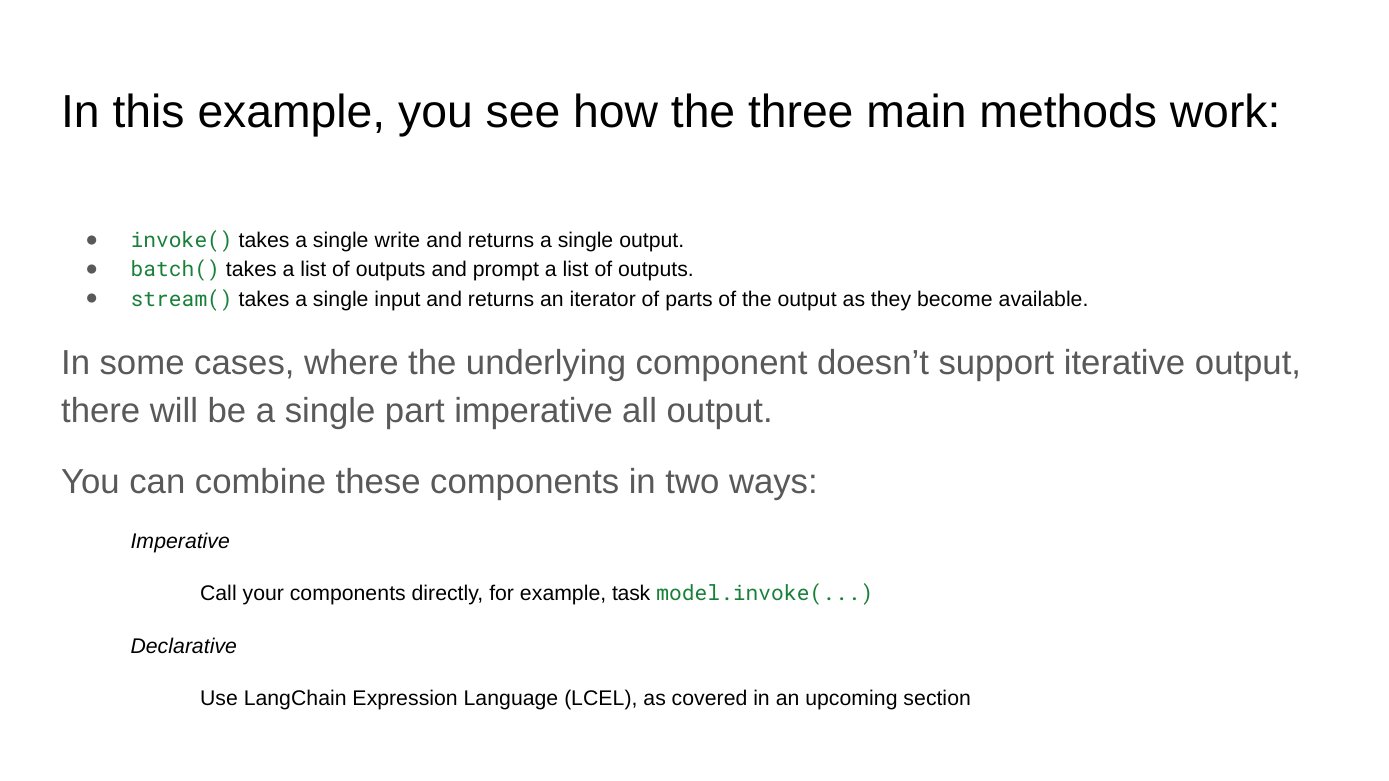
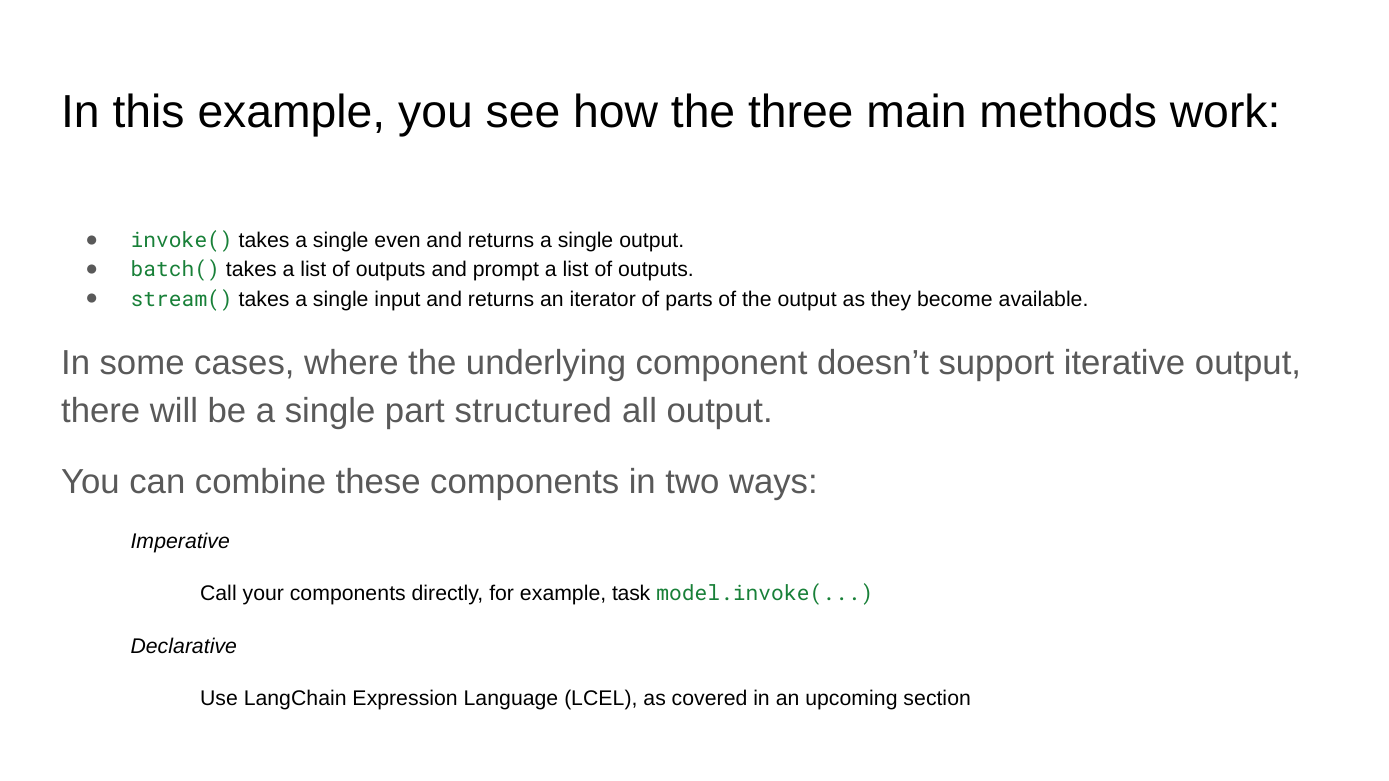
write: write -> even
part imperative: imperative -> structured
